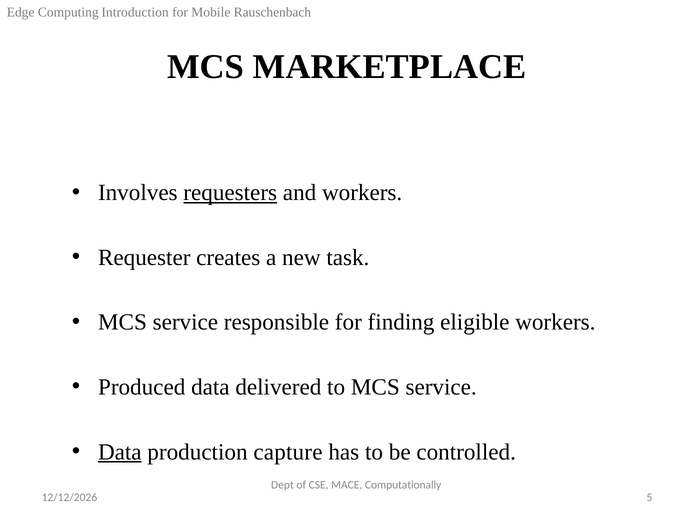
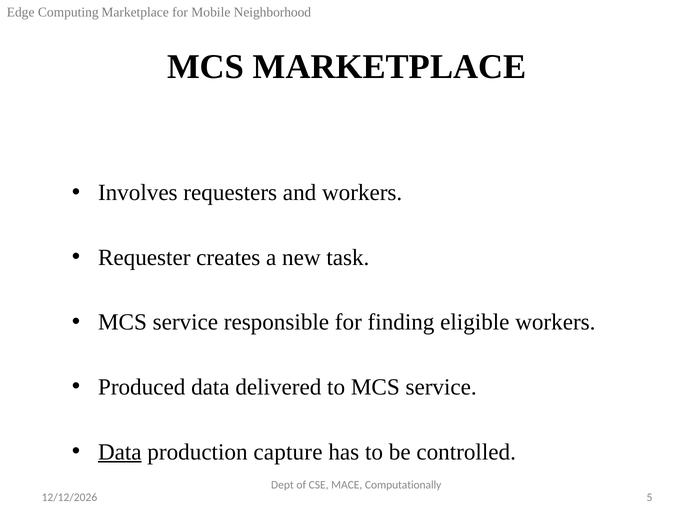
Computing Introduction: Introduction -> Marketplace
Rauschenbach: Rauschenbach -> Neighborhood
requesters underline: present -> none
